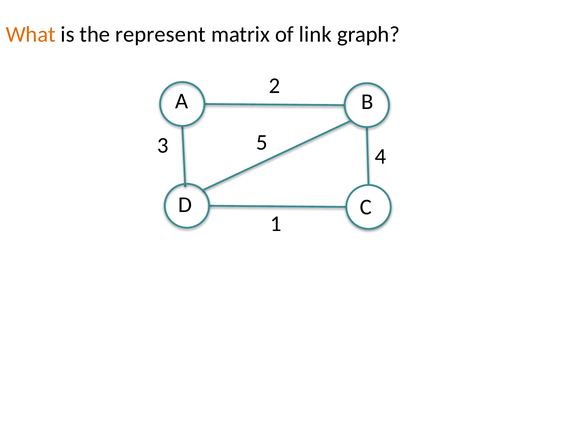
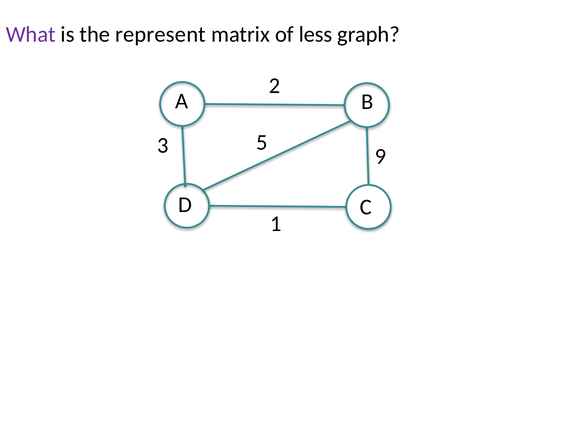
What colour: orange -> purple
link: link -> less
4: 4 -> 9
